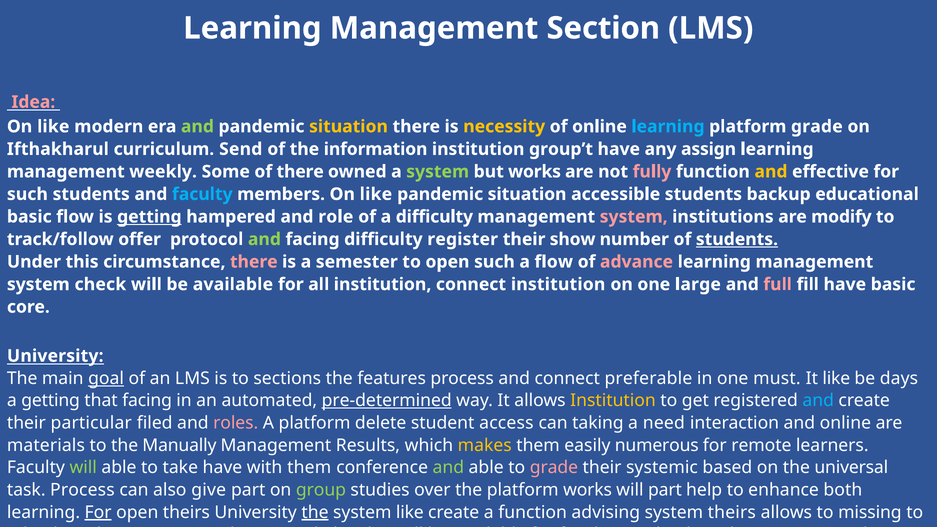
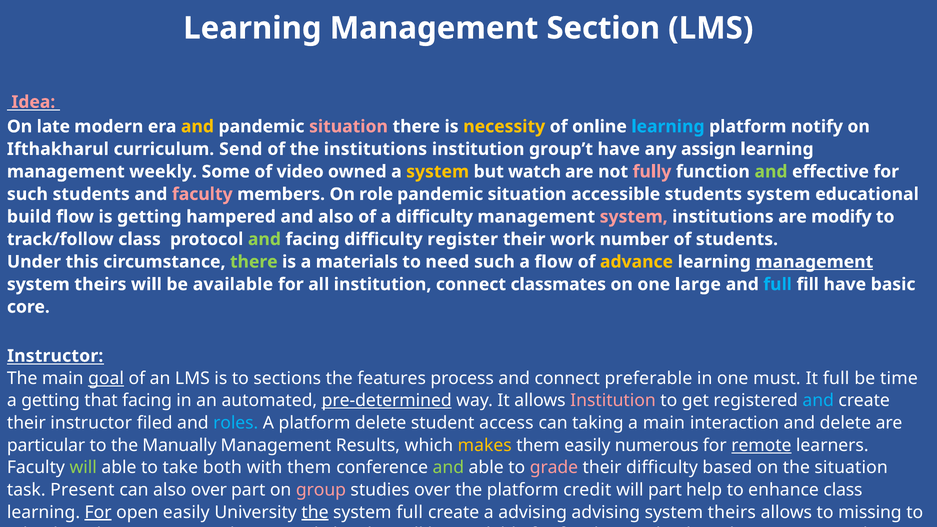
like at (53, 127): like -> late
and at (197, 127) colour: light green -> yellow
situation at (349, 127) colour: yellow -> pink
platform grade: grade -> notify
the information: information -> institutions
of there: there -> video
system at (438, 172) colour: light green -> yellow
but works: works -> watch
and at (771, 172) colour: yellow -> light green
faculty at (202, 194) colour: light blue -> pink
members On like: like -> role
students backup: backup -> system
basic at (29, 217): basic -> build
getting at (149, 217) underline: present -> none
hampered and role: role -> also
track/follow offer: offer -> class
show: show -> work
students at (737, 239) underline: present -> none
there at (254, 262) colour: pink -> light green
semester: semester -> materials
to open: open -> need
advance colour: pink -> yellow
management at (814, 262) underline: none -> present
check at (100, 284): check -> theirs
connect institution: institution -> classmates
full at (778, 284) colour: pink -> light blue
University at (55, 356): University -> Instructor
It like: like -> full
be days: days -> time
Institution at (613, 401) colour: yellow -> pink
their particular: particular -> instructor
roles colour: pink -> light blue
a need: need -> main
and online: online -> delete
materials: materials -> particular
remote underline: none -> present
take have: have -> both
their systemic: systemic -> difficulty
the universal: universal -> situation
task Process: Process -> Present
also give: give -> over
group colour: light green -> pink
platform works: works -> credit
enhance both: both -> class
open theirs: theirs -> easily
system like: like -> full
a function: function -> advising
